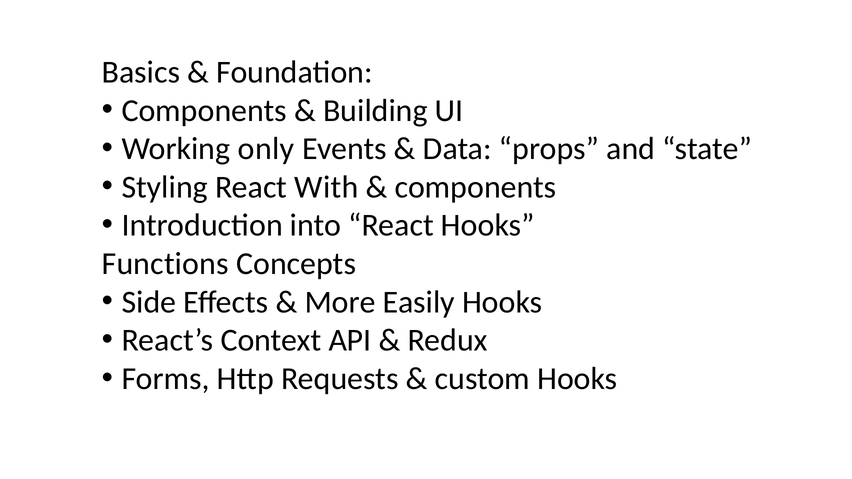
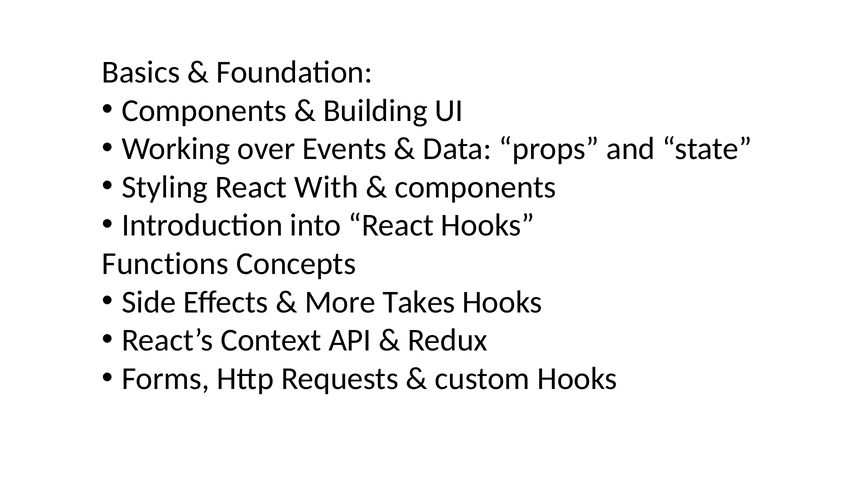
only: only -> over
Easily: Easily -> Takes
